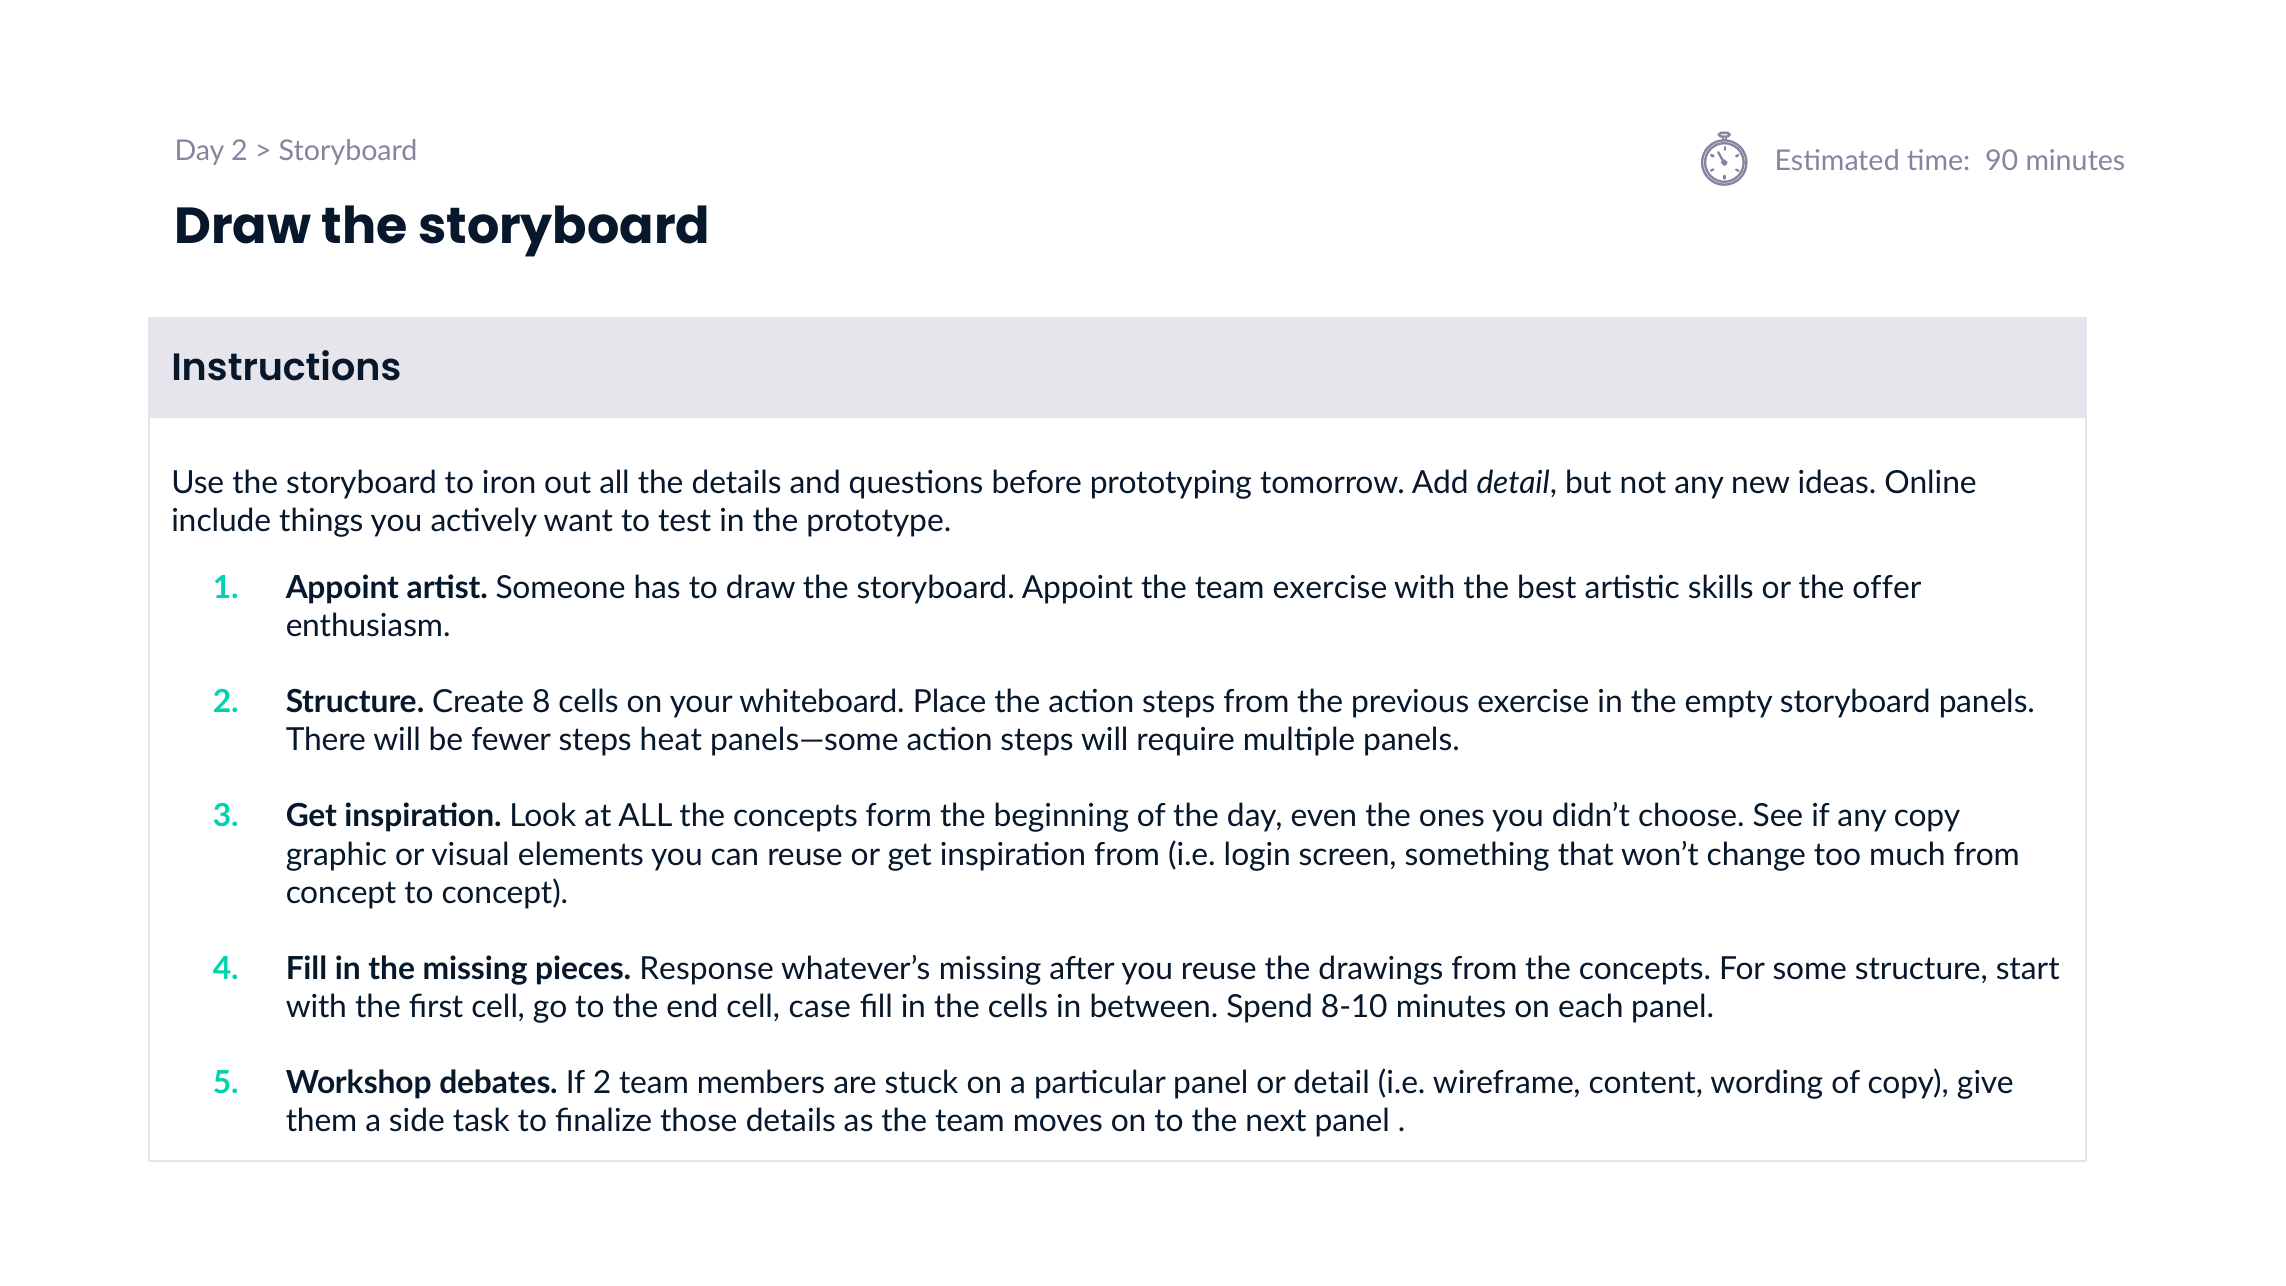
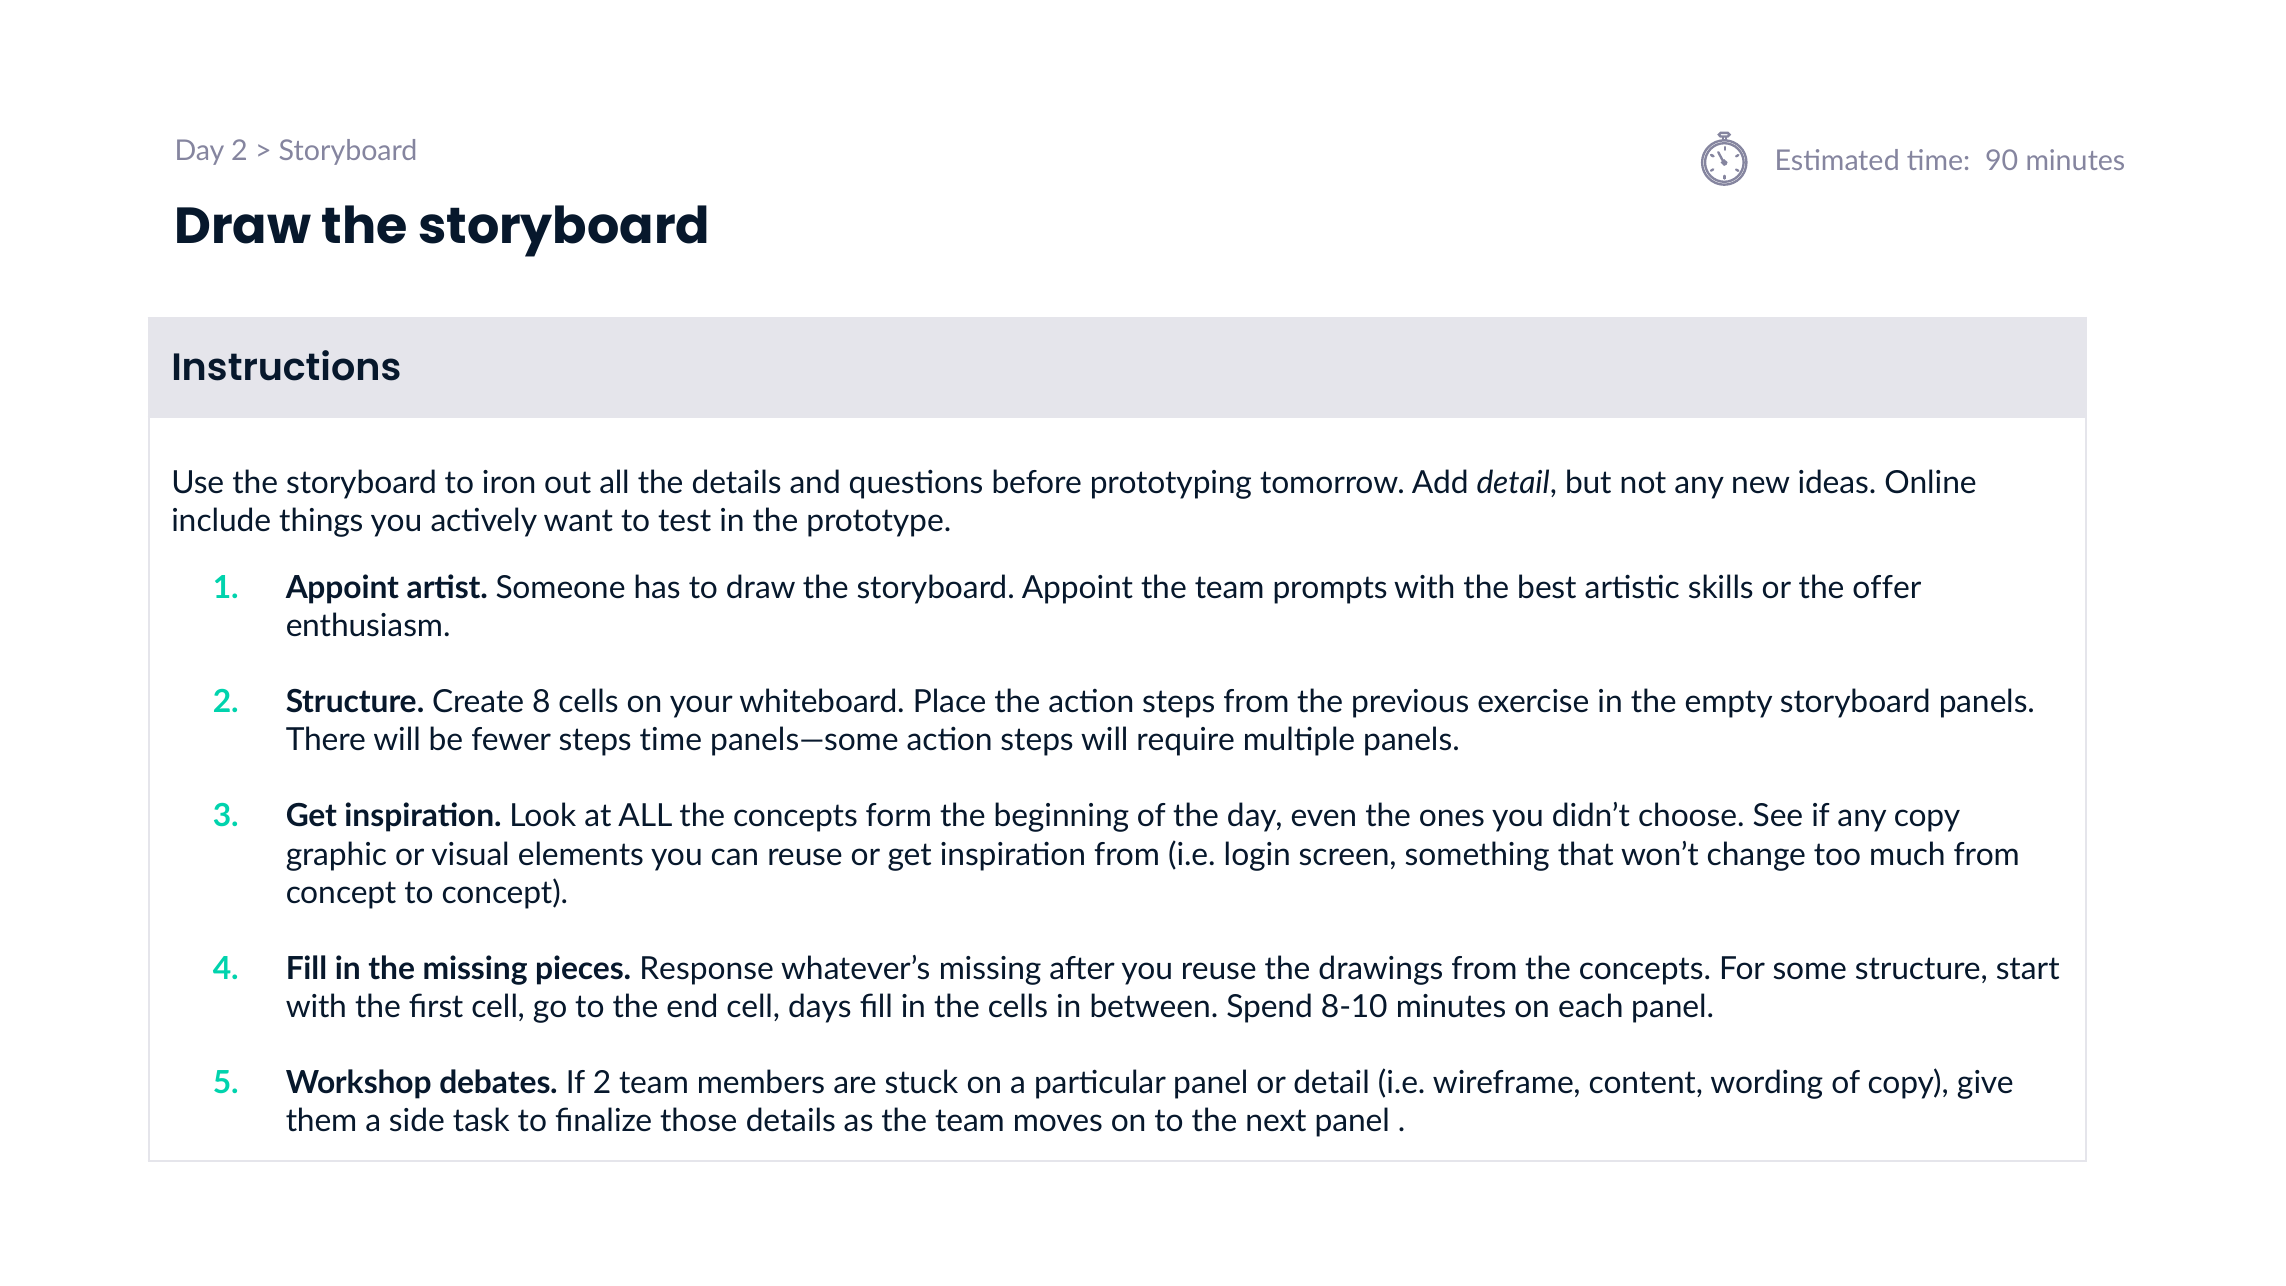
team exercise: exercise -> prompts
steps heat: heat -> time
case: case -> days
